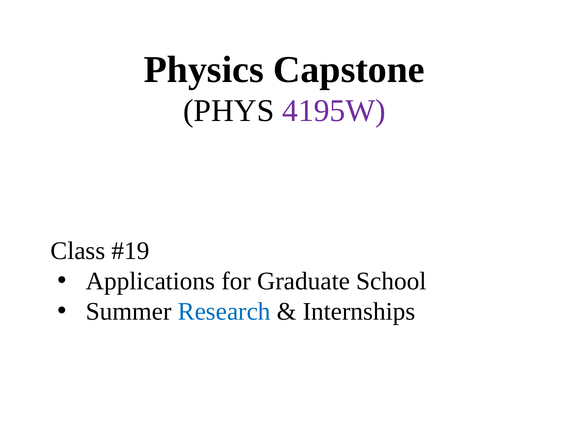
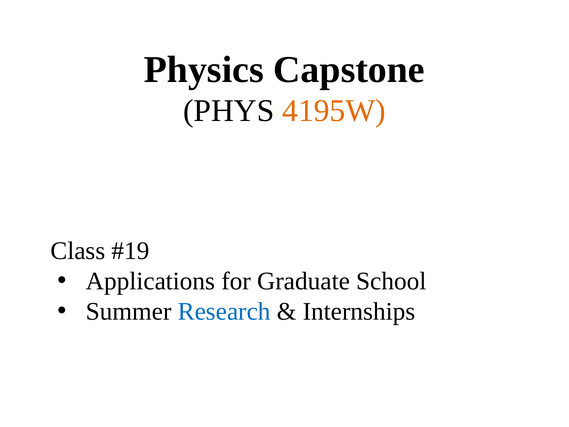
4195W colour: purple -> orange
